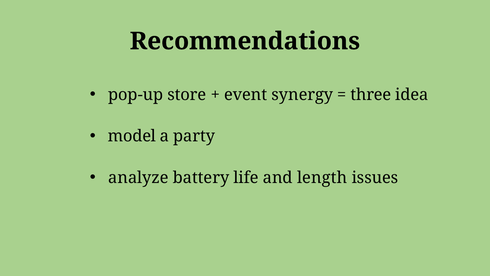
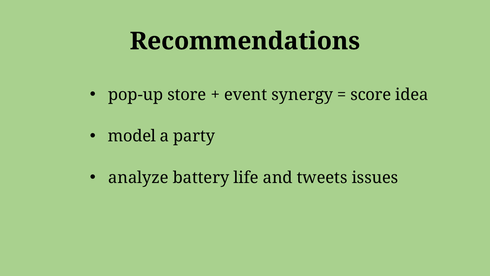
three: three -> score
length: length -> tweets
